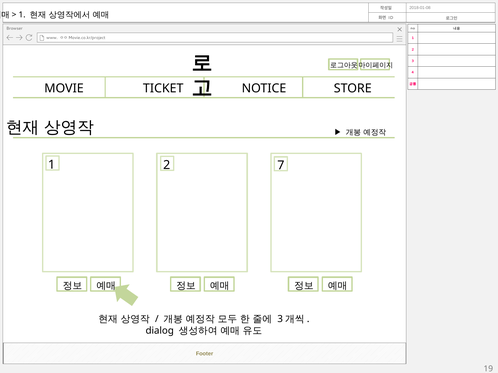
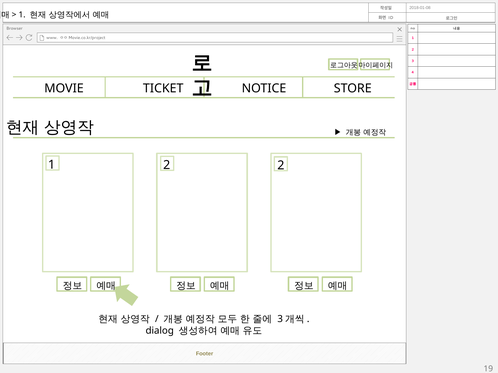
2 7: 7 -> 2
